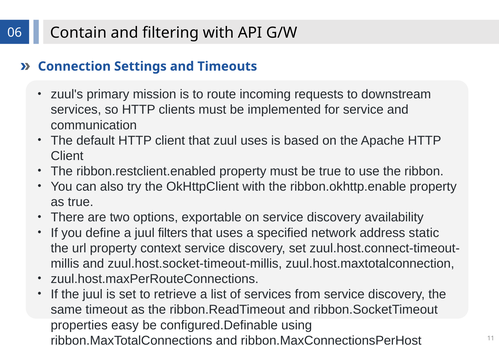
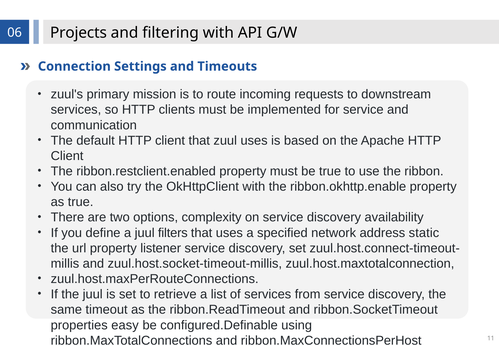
Contain: Contain -> Projects
exportable: exportable -> complexity
context: context -> listener
